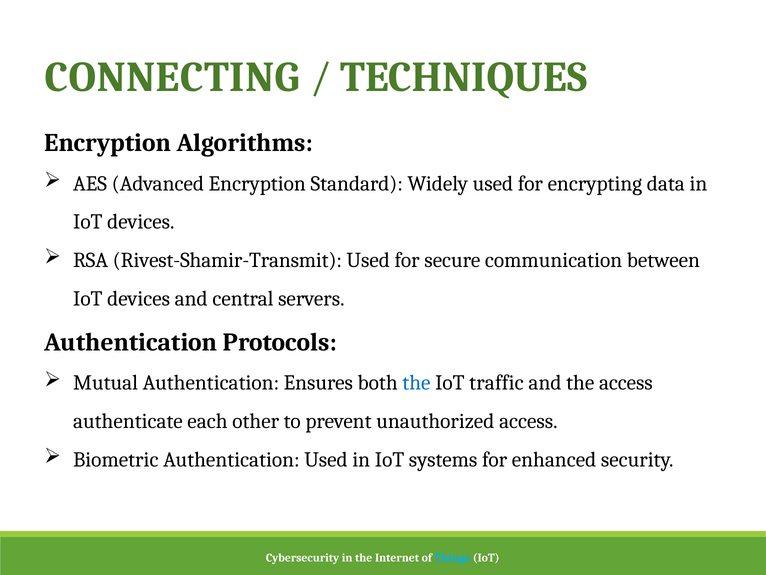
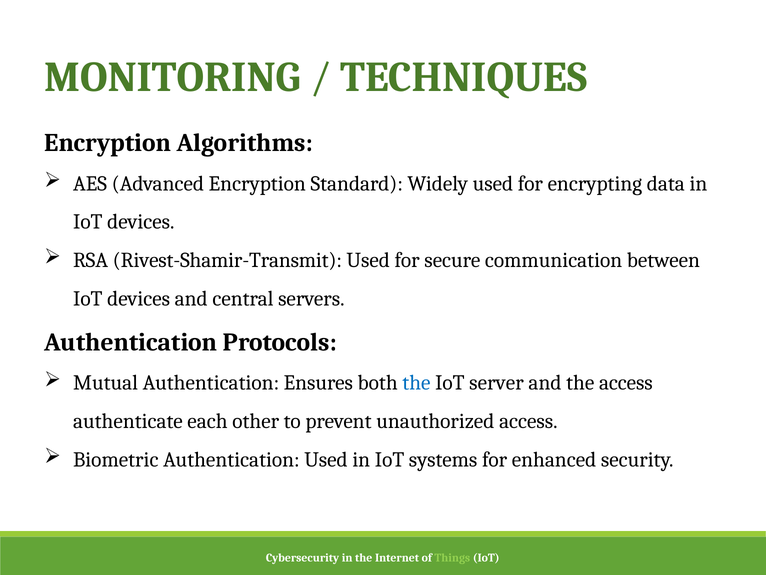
CONNECTING: CONNECTING -> MONITORING
traffic: traffic -> server
Things colour: light blue -> light green
